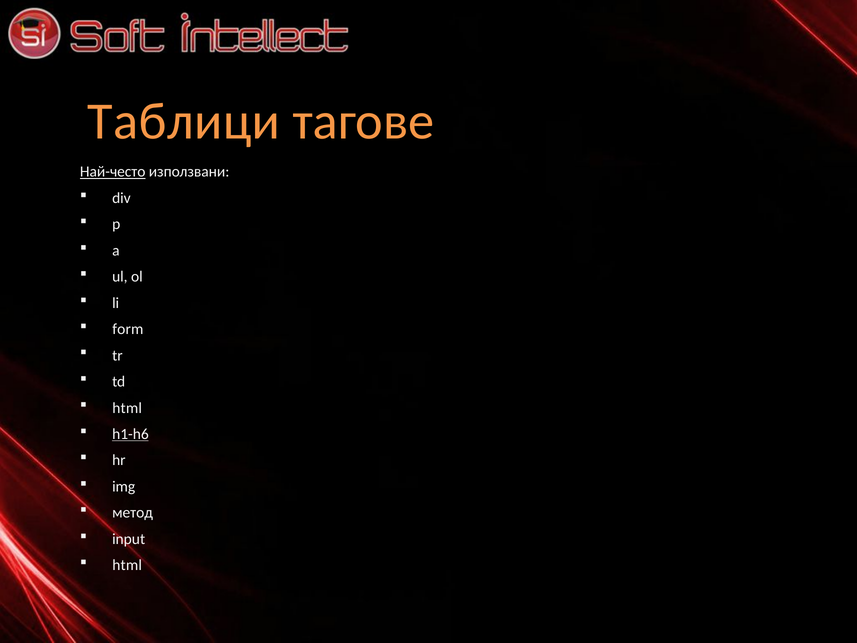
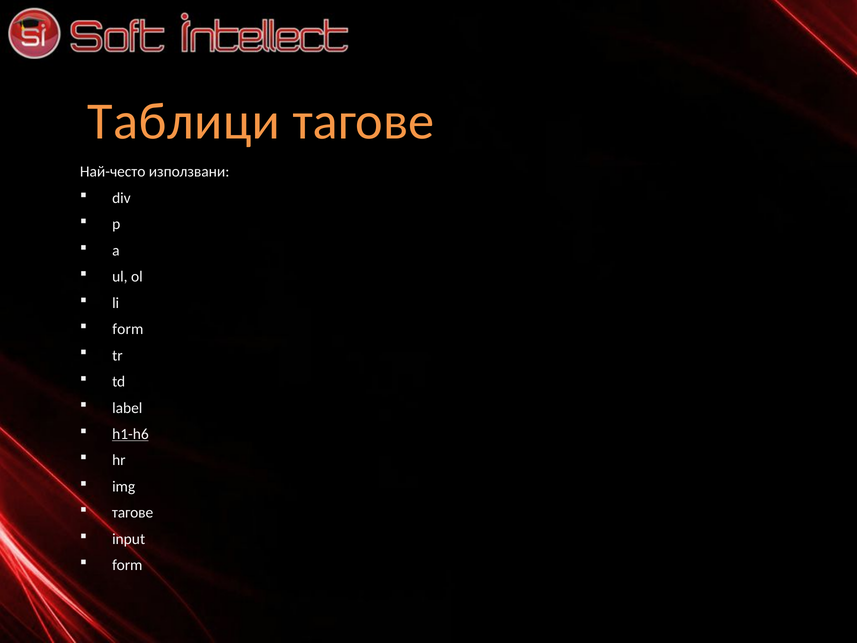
Най-често underline: present -> none
html at (127, 408): html -> label
метод at (133, 513): метод -> тагове
html at (127, 565): html -> form
